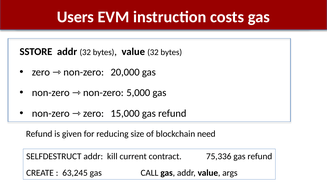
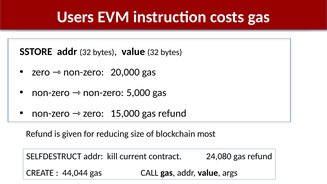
need: need -> most
75,336: 75,336 -> 24,080
63,245: 63,245 -> 44,044
